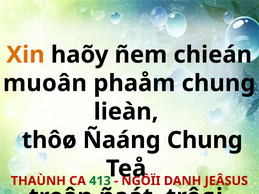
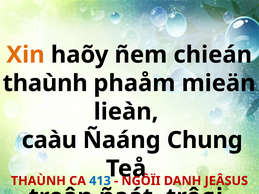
muoân at (45, 83): muoân -> thaùnh
phaåm chung: chung -> mieän
thôø: thôø -> caàu
413 colour: green -> blue
